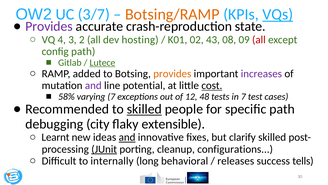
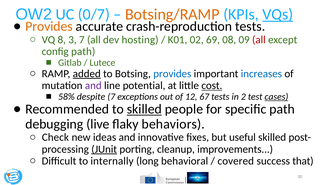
3/7: 3/7 -> 0/7
Provides at (49, 26) colour: purple -> orange
crash-reproduction state: state -> tests
4: 4 -> 8
3 2: 2 -> 7
43: 43 -> 69
Lutece underline: present -> none
added underline: none -> present
provides at (172, 74) colour: orange -> blue
increases colour: purple -> blue
varying: varying -> despite
48: 48 -> 67
in 7: 7 -> 2
cases underline: none -> present
city: city -> live
extensible: extensible -> behaviors
Learnt: Learnt -> Check
and at (127, 137) underline: present -> none
clarify: clarify -> useful
configurations: configurations -> improvements
releases: releases -> covered
tells: tells -> that
